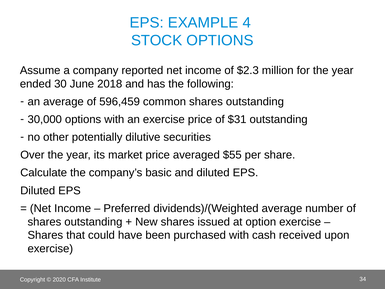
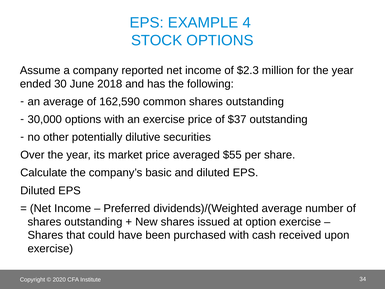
596,459: 596,459 -> 162,590
$31: $31 -> $37
